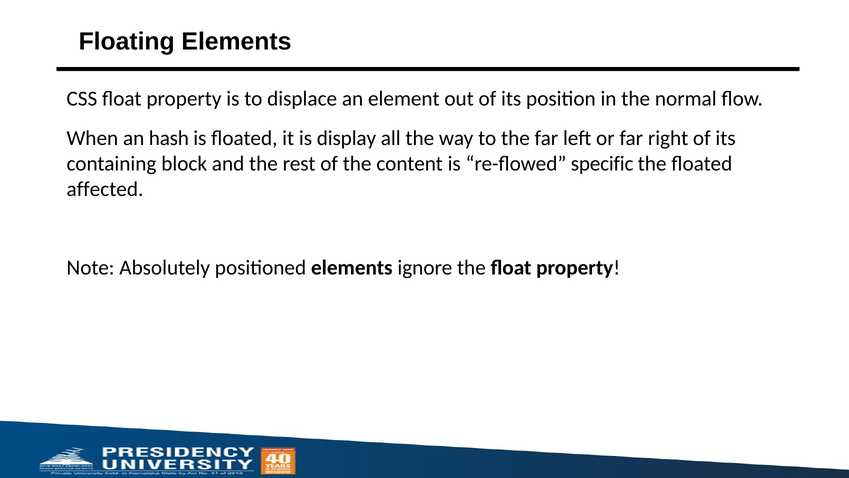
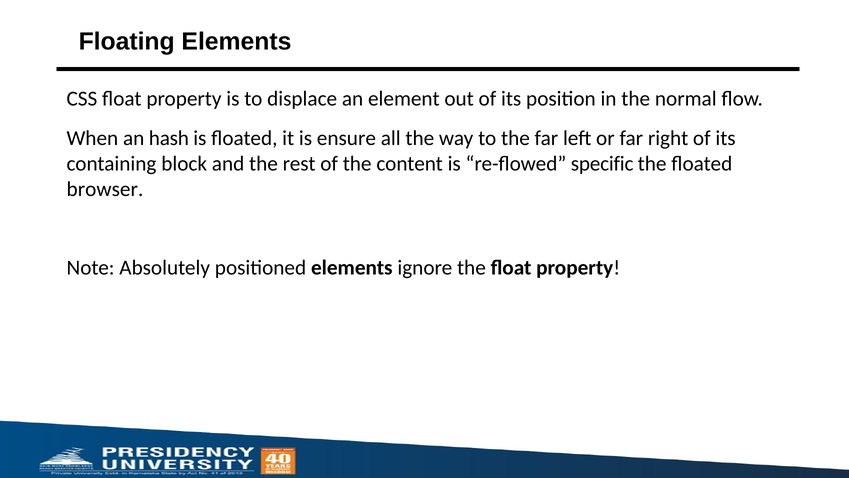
display: display -> ensure
affected: affected -> browser
